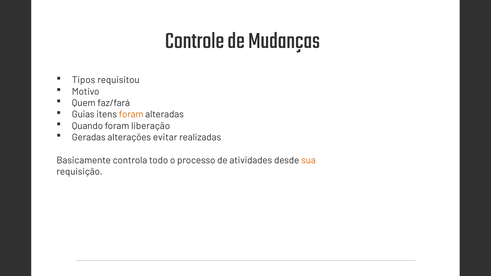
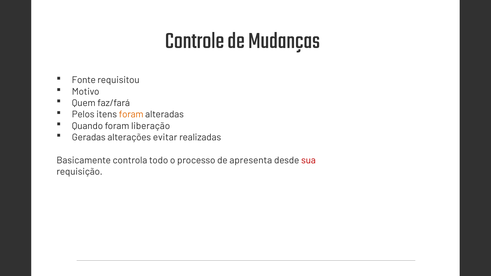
Tipos: Tipos -> Fonte
Guias: Guias -> Pelos
atividades: atividades -> apresenta
sua colour: orange -> red
